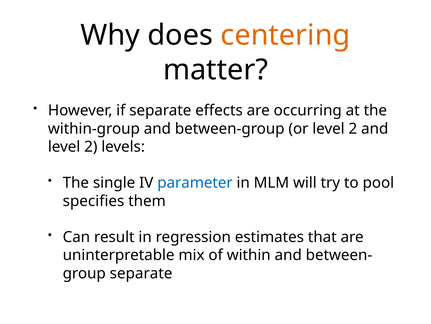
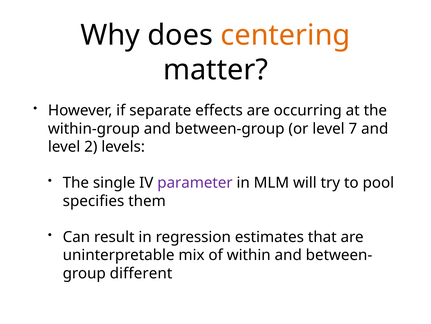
or level 2: 2 -> 7
parameter colour: blue -> purple
separate at (141, 273): separate -> different
